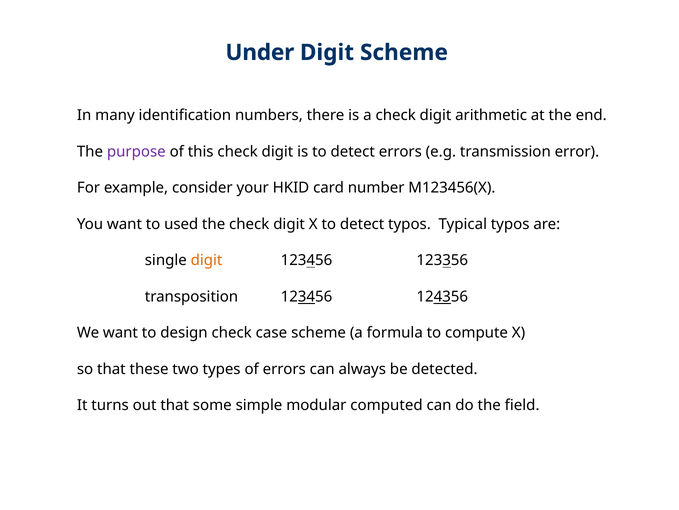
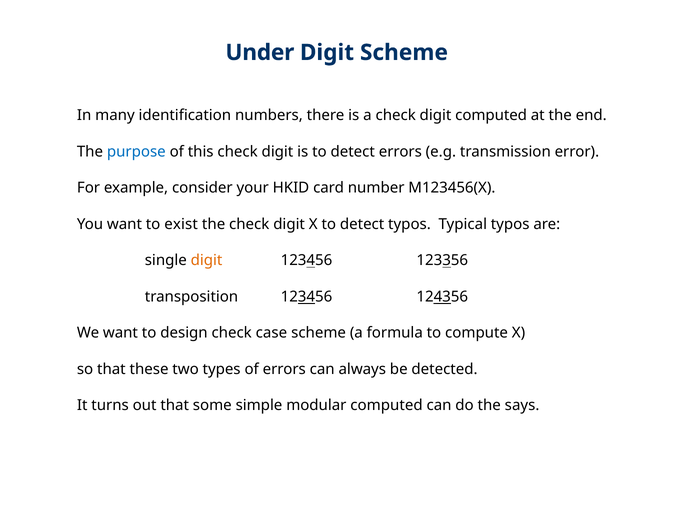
digit arithmetic: arithmetic -> computed
purpose colour: purple -> blue
used: used -> exist
field: field -> says
